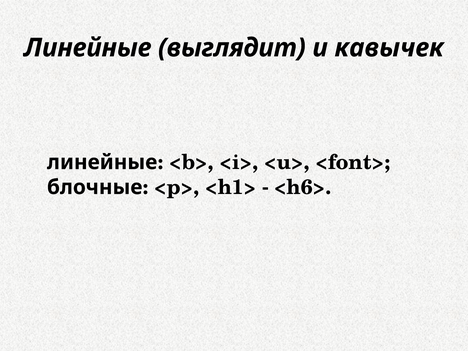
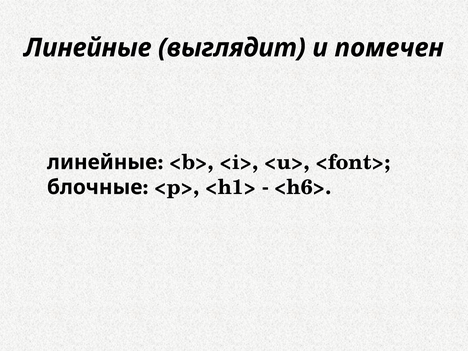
кавычек: кавычек -> помечен
